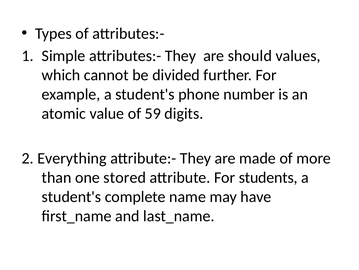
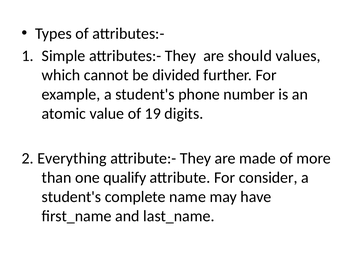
59: 59 -> 19
stored: stored -> qualify
students: students -> consider
